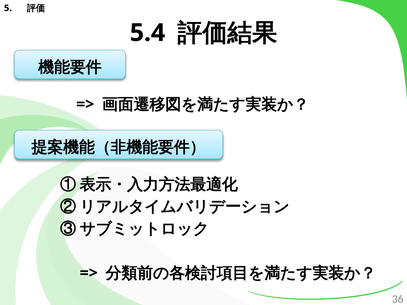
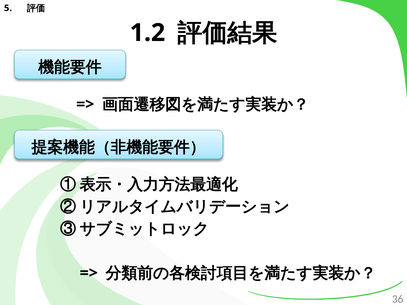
5.4: 5.4 -> 1.2
